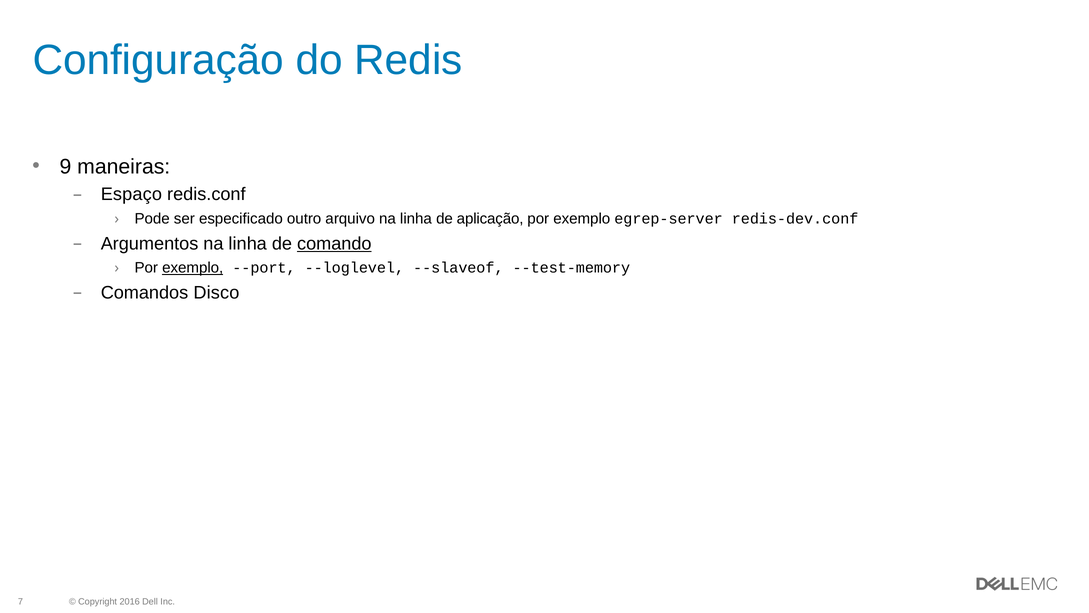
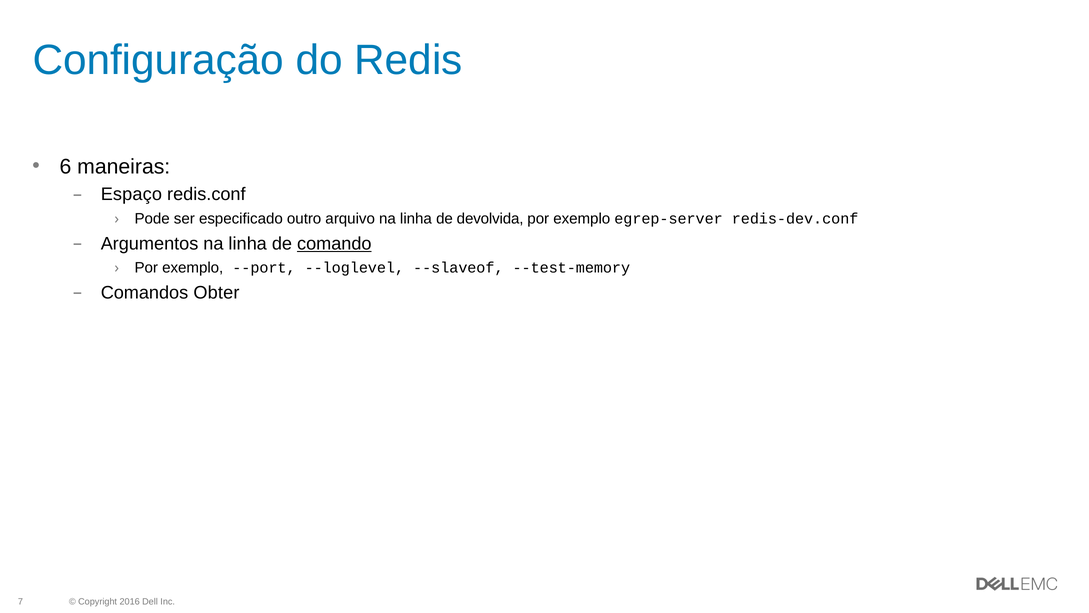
9: 9 -> 6
aplicação: aplicação -> devolvida
exemplo at (193, 268) underline: present -> none
Disco: Disco -> Obter
